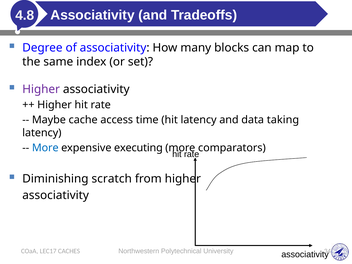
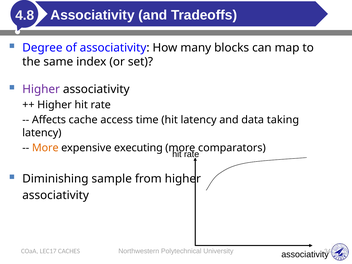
Maybe: Maybe -> Affects
More at (45, 148) colour: blue -> orange
scratch: scratch -> sample
